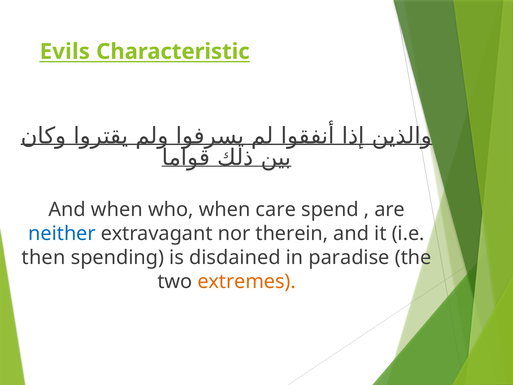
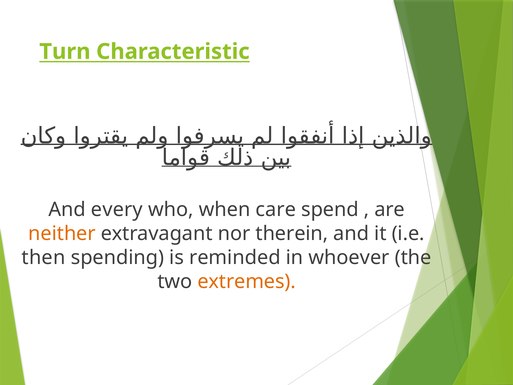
Evils: Evils -> Turn
And when: when -> every
neither colour: blue -> orange
disdained: disdained -> reminded
paradise: paradise -> whoever
